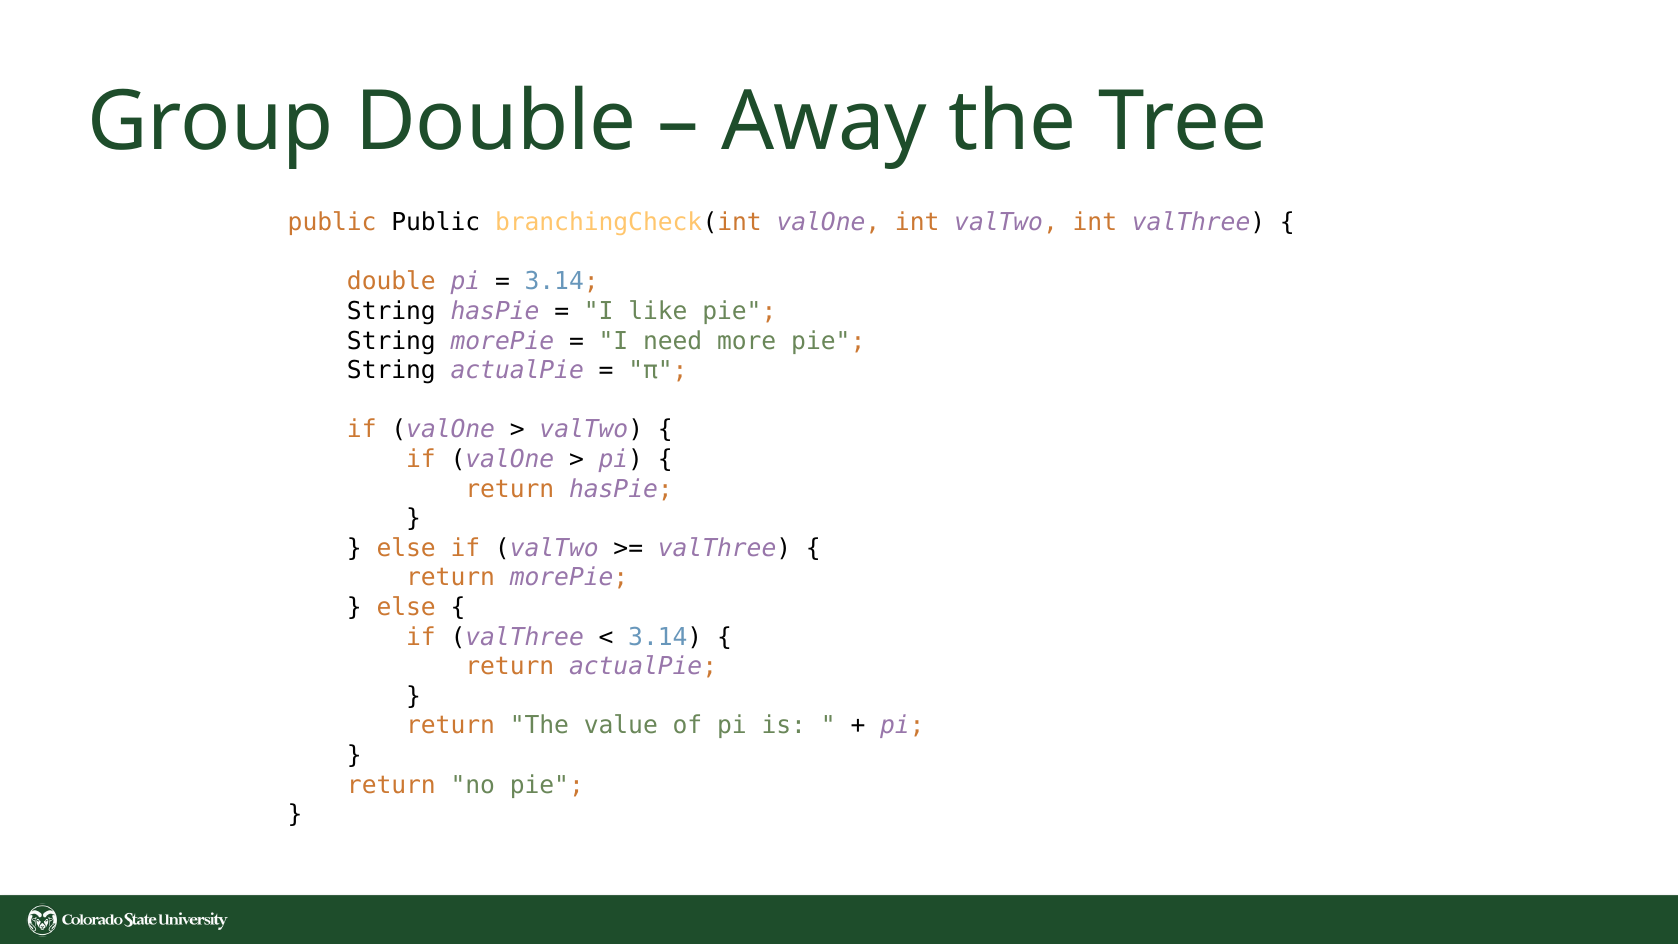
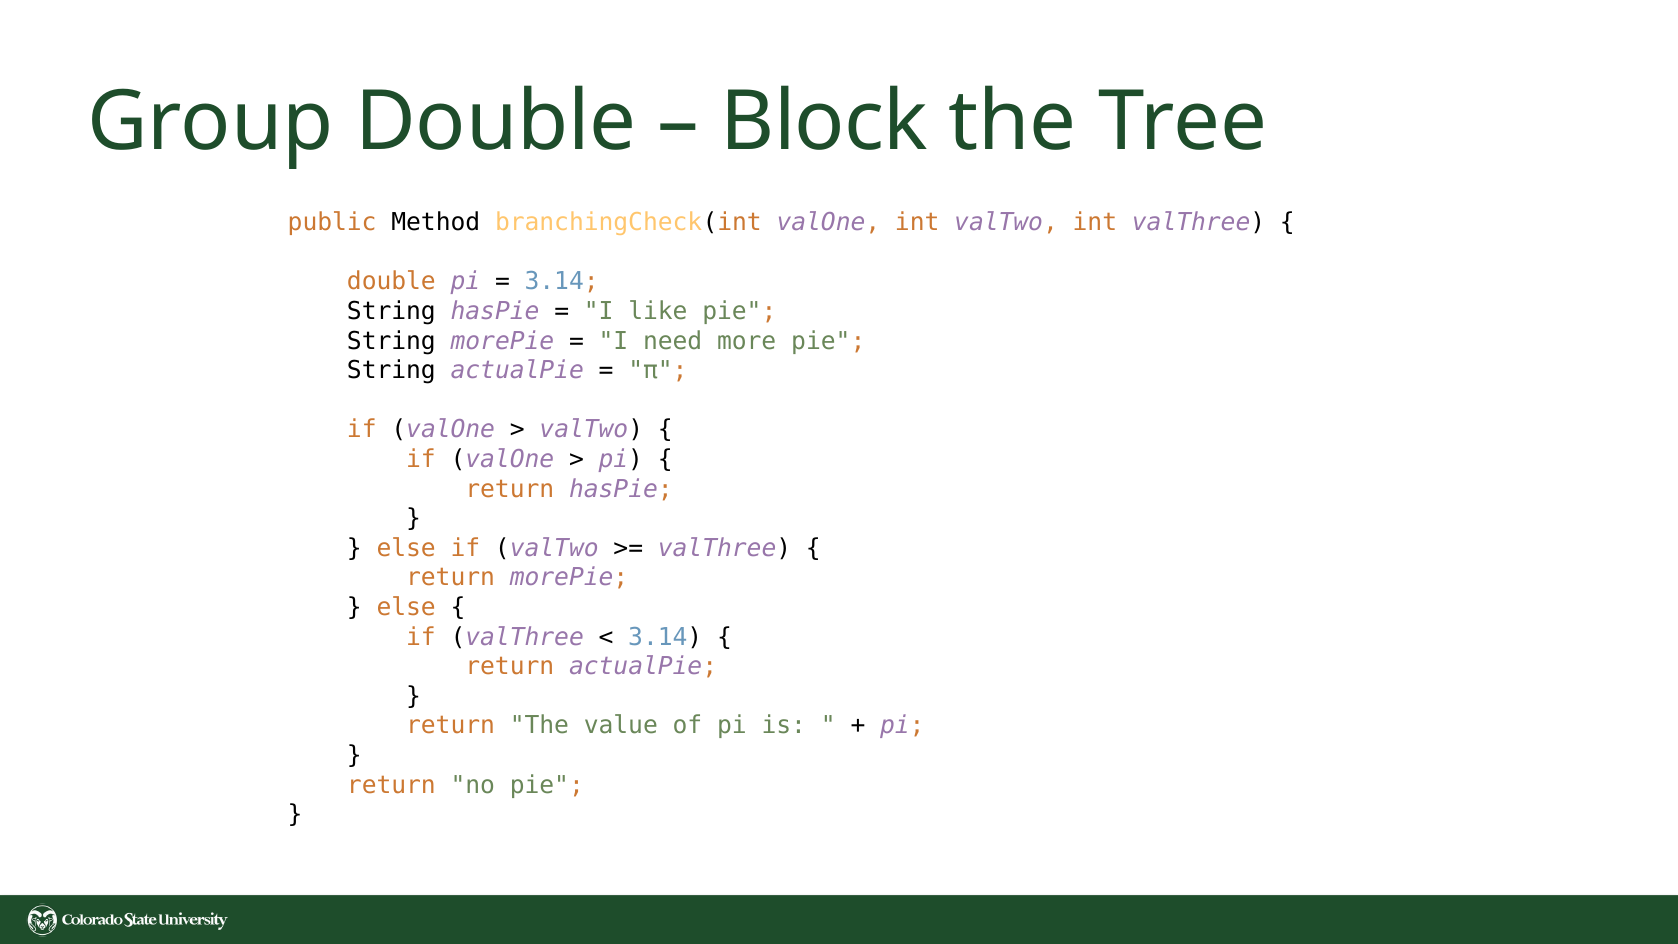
Away: Away -> Block
public Public: Public -> Method
